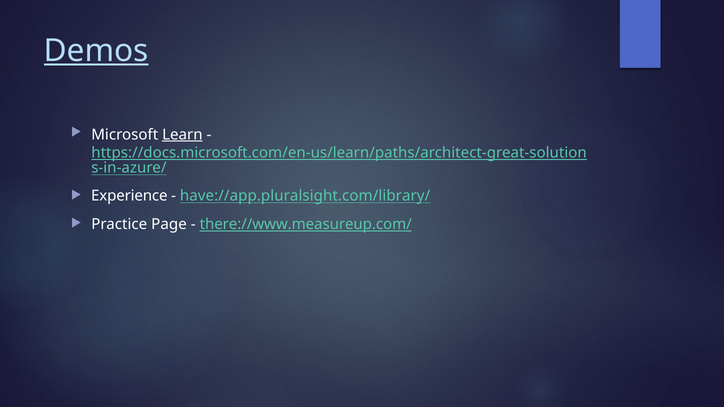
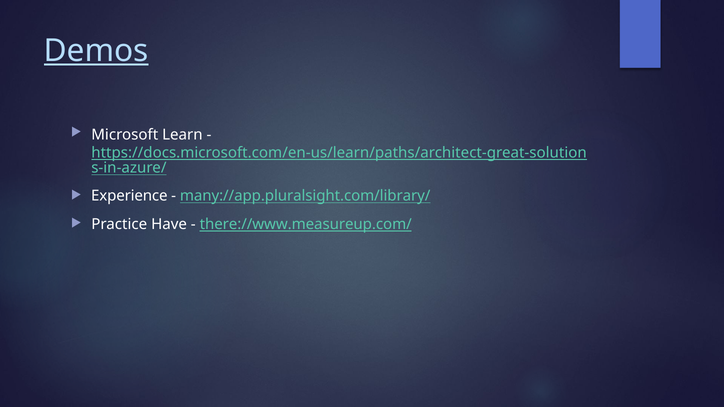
Learn underline: present -> none
have://app.pluralsight.com/library/: have://app.pluralsight.com/library/ -> many://app.pluralsight.com/library/
Page: Page -> Have
